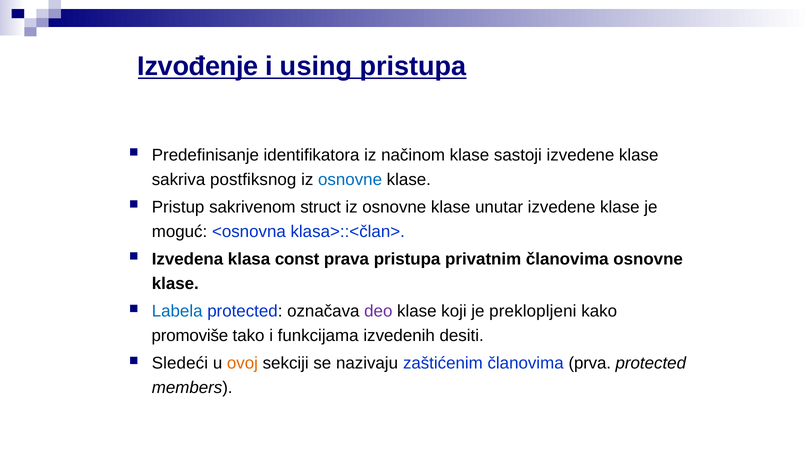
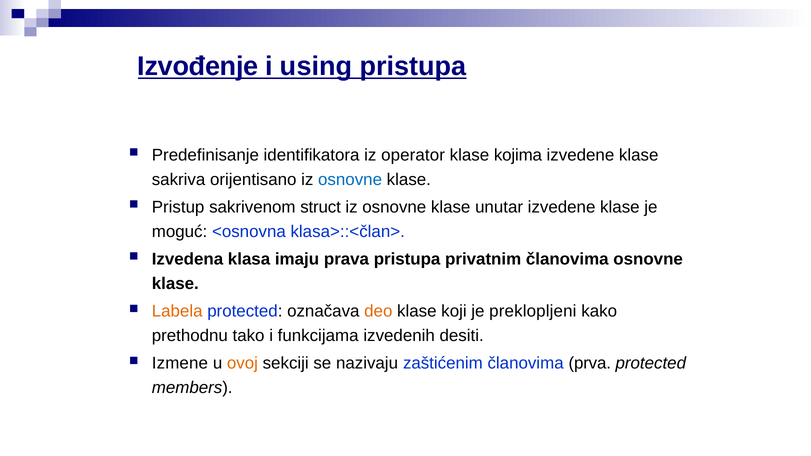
načinom: načinom -> operator
sastoji: sastoji -> kojima
postfiksnog: postfiksnog -> orijentisano
const: const -> imaju
Labela colour: blue -> orange
deo colour: purple -> orange
promoviše: promoviše -> prethodnu
Sledeći: Sledeći -> Izmene
